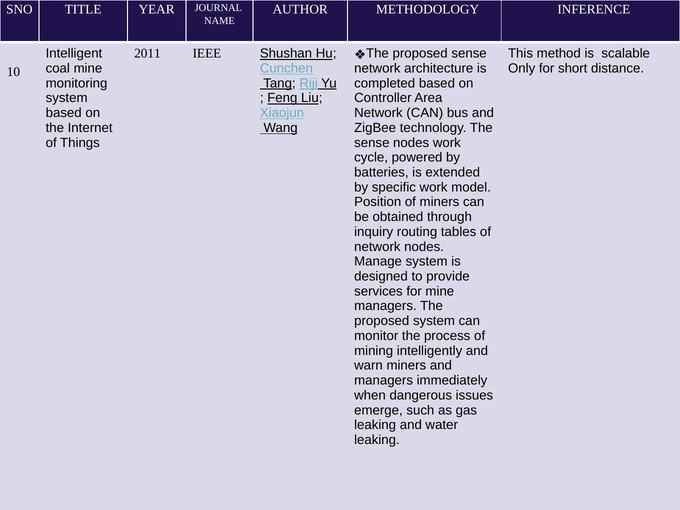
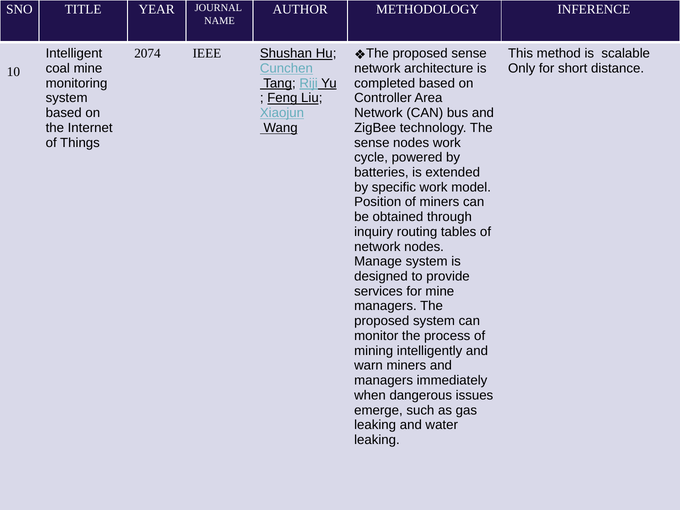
2011: 2011 -> 2074
